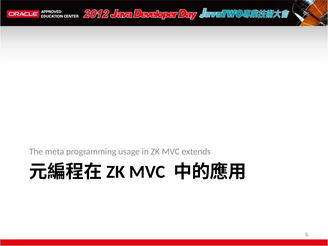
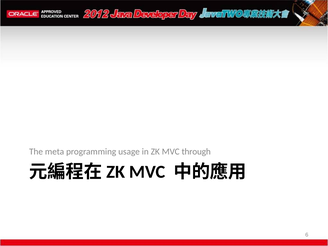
extends: extends -> through
